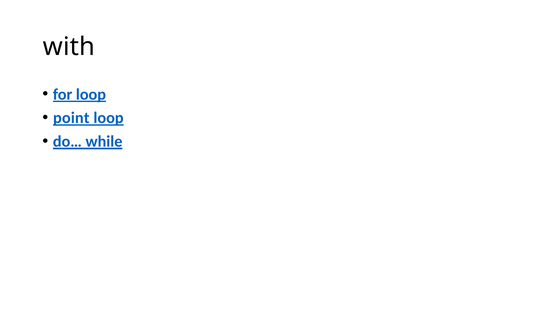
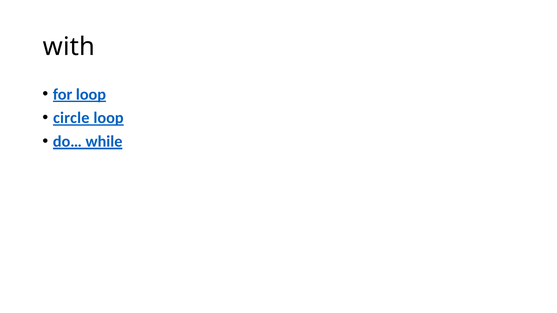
point: point -> circle
